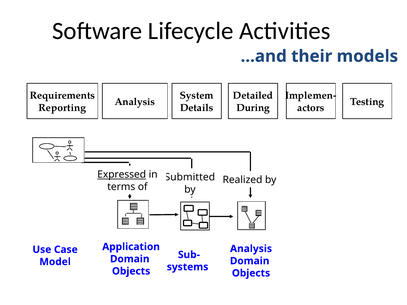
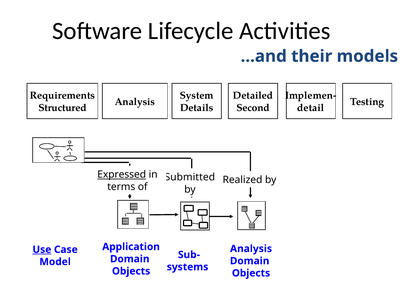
Reporting: Reporting -> Structured
During: During -> Second
actors: actors -> detail
Use underline: none -> present
